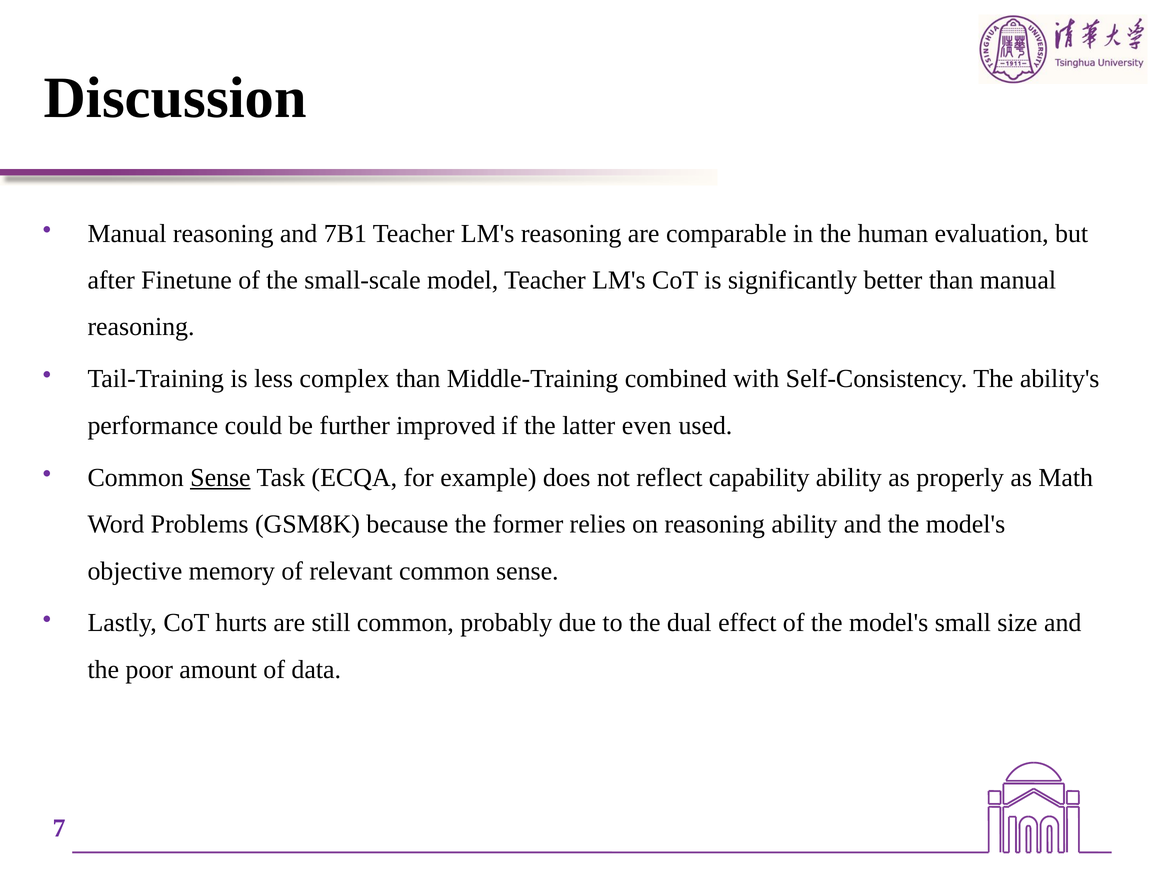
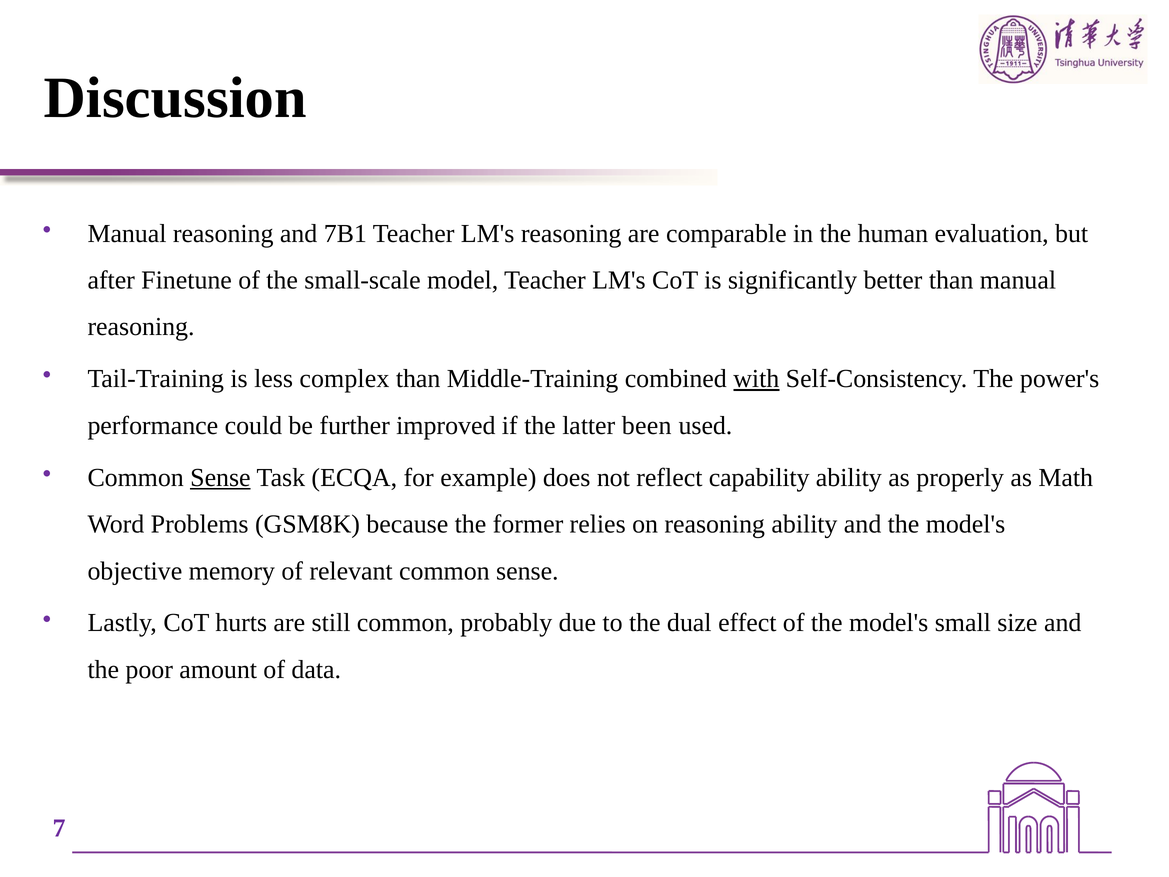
with underline: none -> present
ability's: ability's -> power's
even: even -> been
